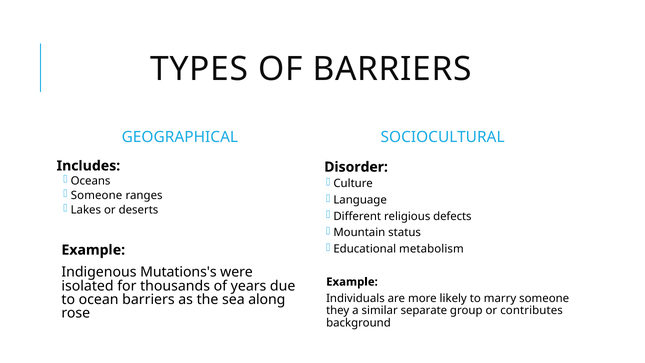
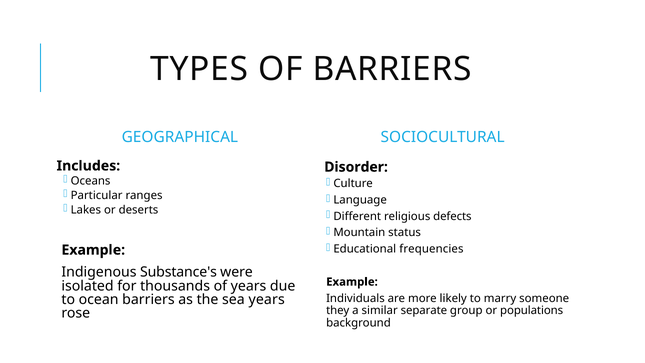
Someone at (97, 195): Someone -> Particular
metabolism: metabolism -> frequencies
Mutations's: Mutations's -> Substance's
sea along: along -> years
contributes: contributes -> populations
